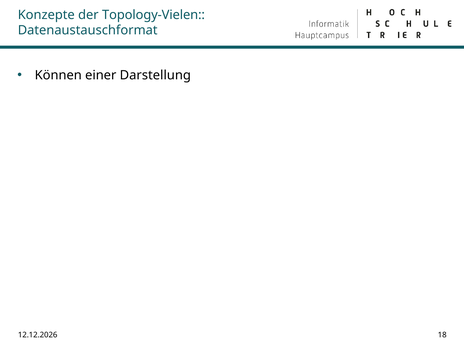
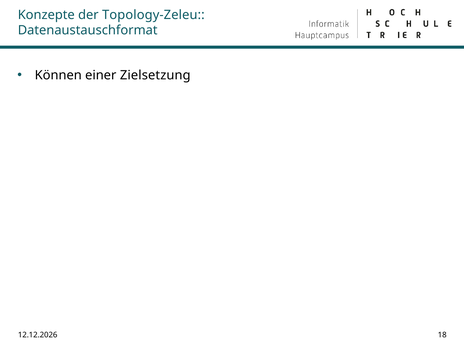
Topology-Vielen: Topology-Vielen -> Topology-Zeleu
Darstellung: Darstellung -> Zielsetzung
